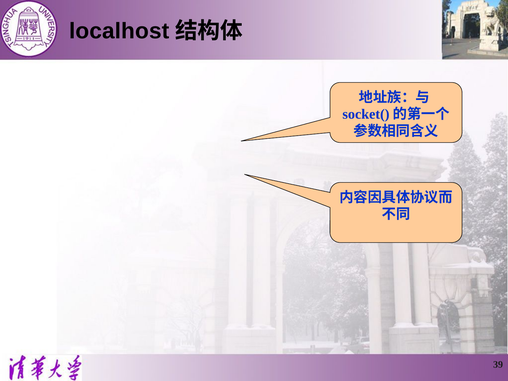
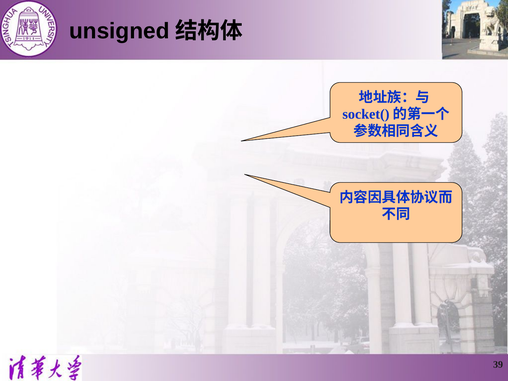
localhost: localhost -> unsigned
